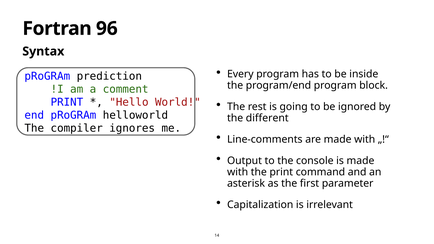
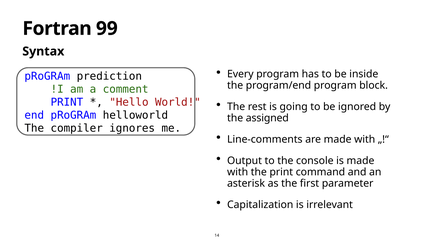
96: 96 -> 99
different: different -> assigned
